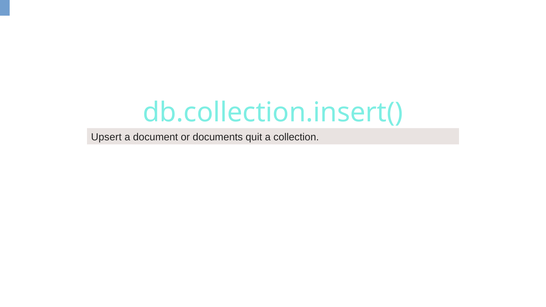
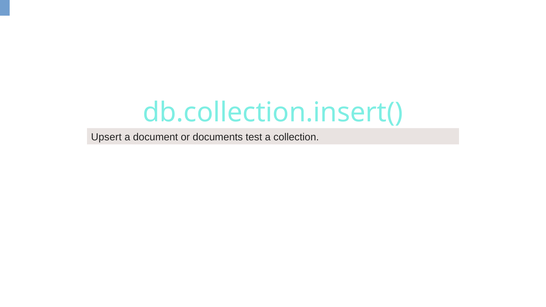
quit: quit -> test
